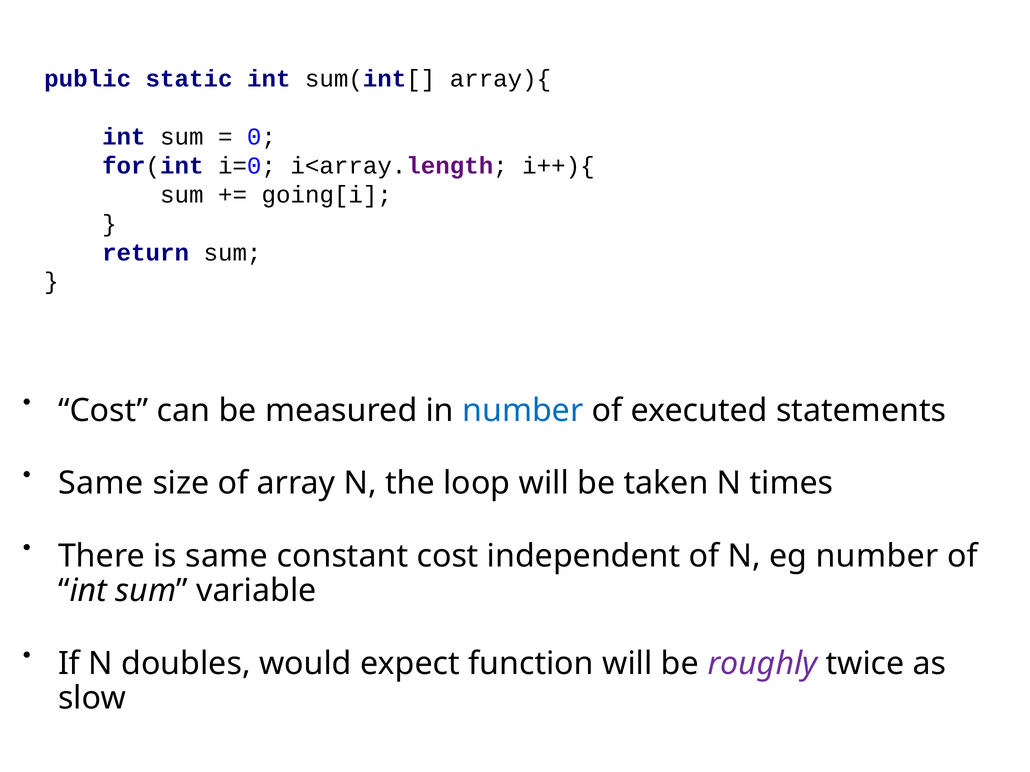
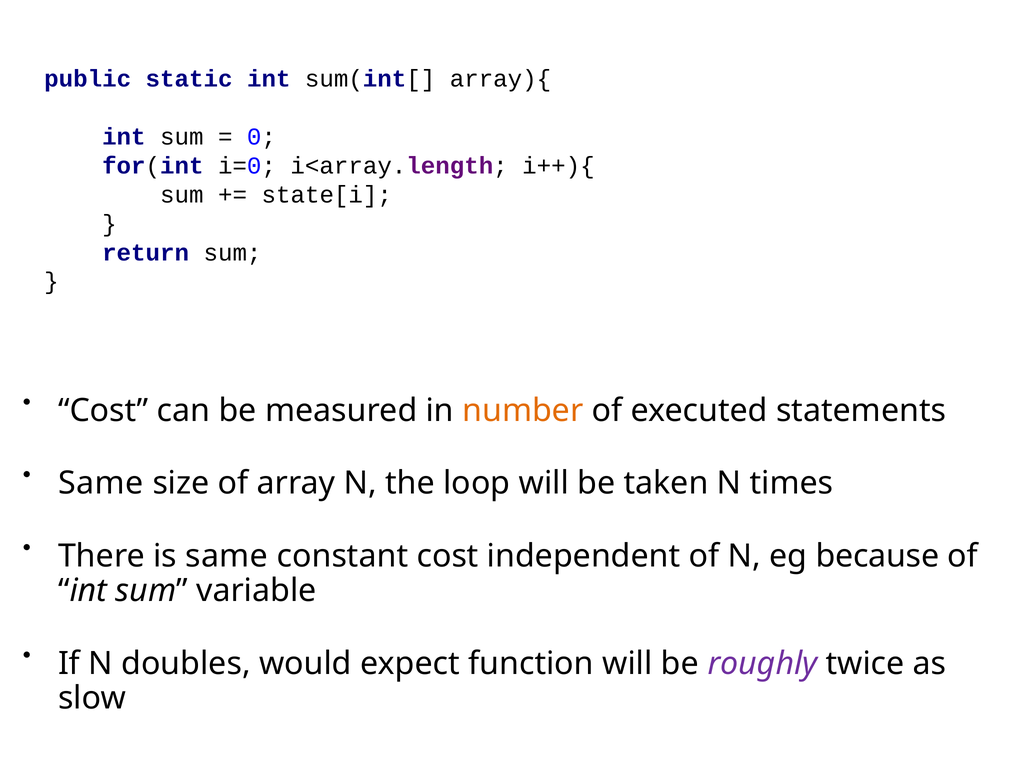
going[i: going[i -> state[i
number at (523, 411) colour: blue -> orange
eg number: number -> because
